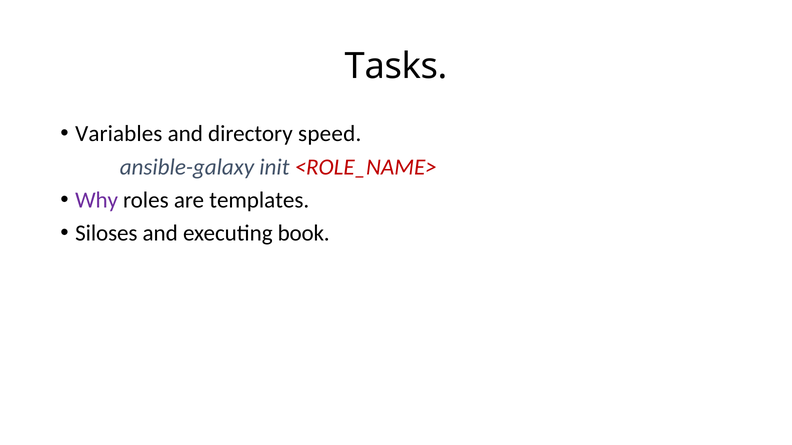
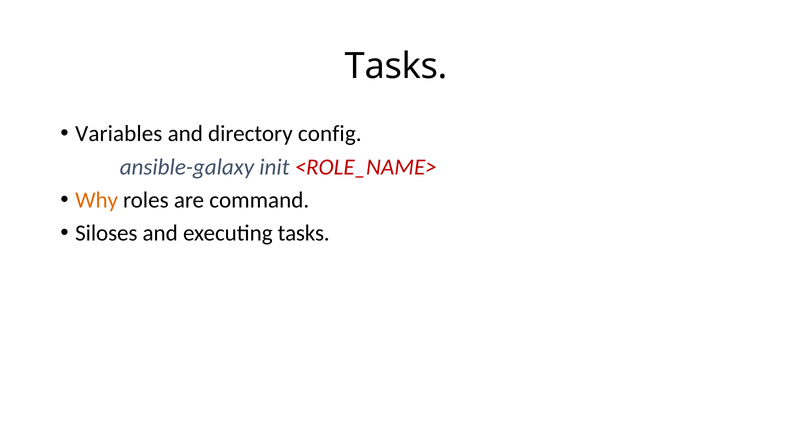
speed: speed -> config
Why colour: purple -> orange
templates: templates -> command
executing book: book -> tasks
